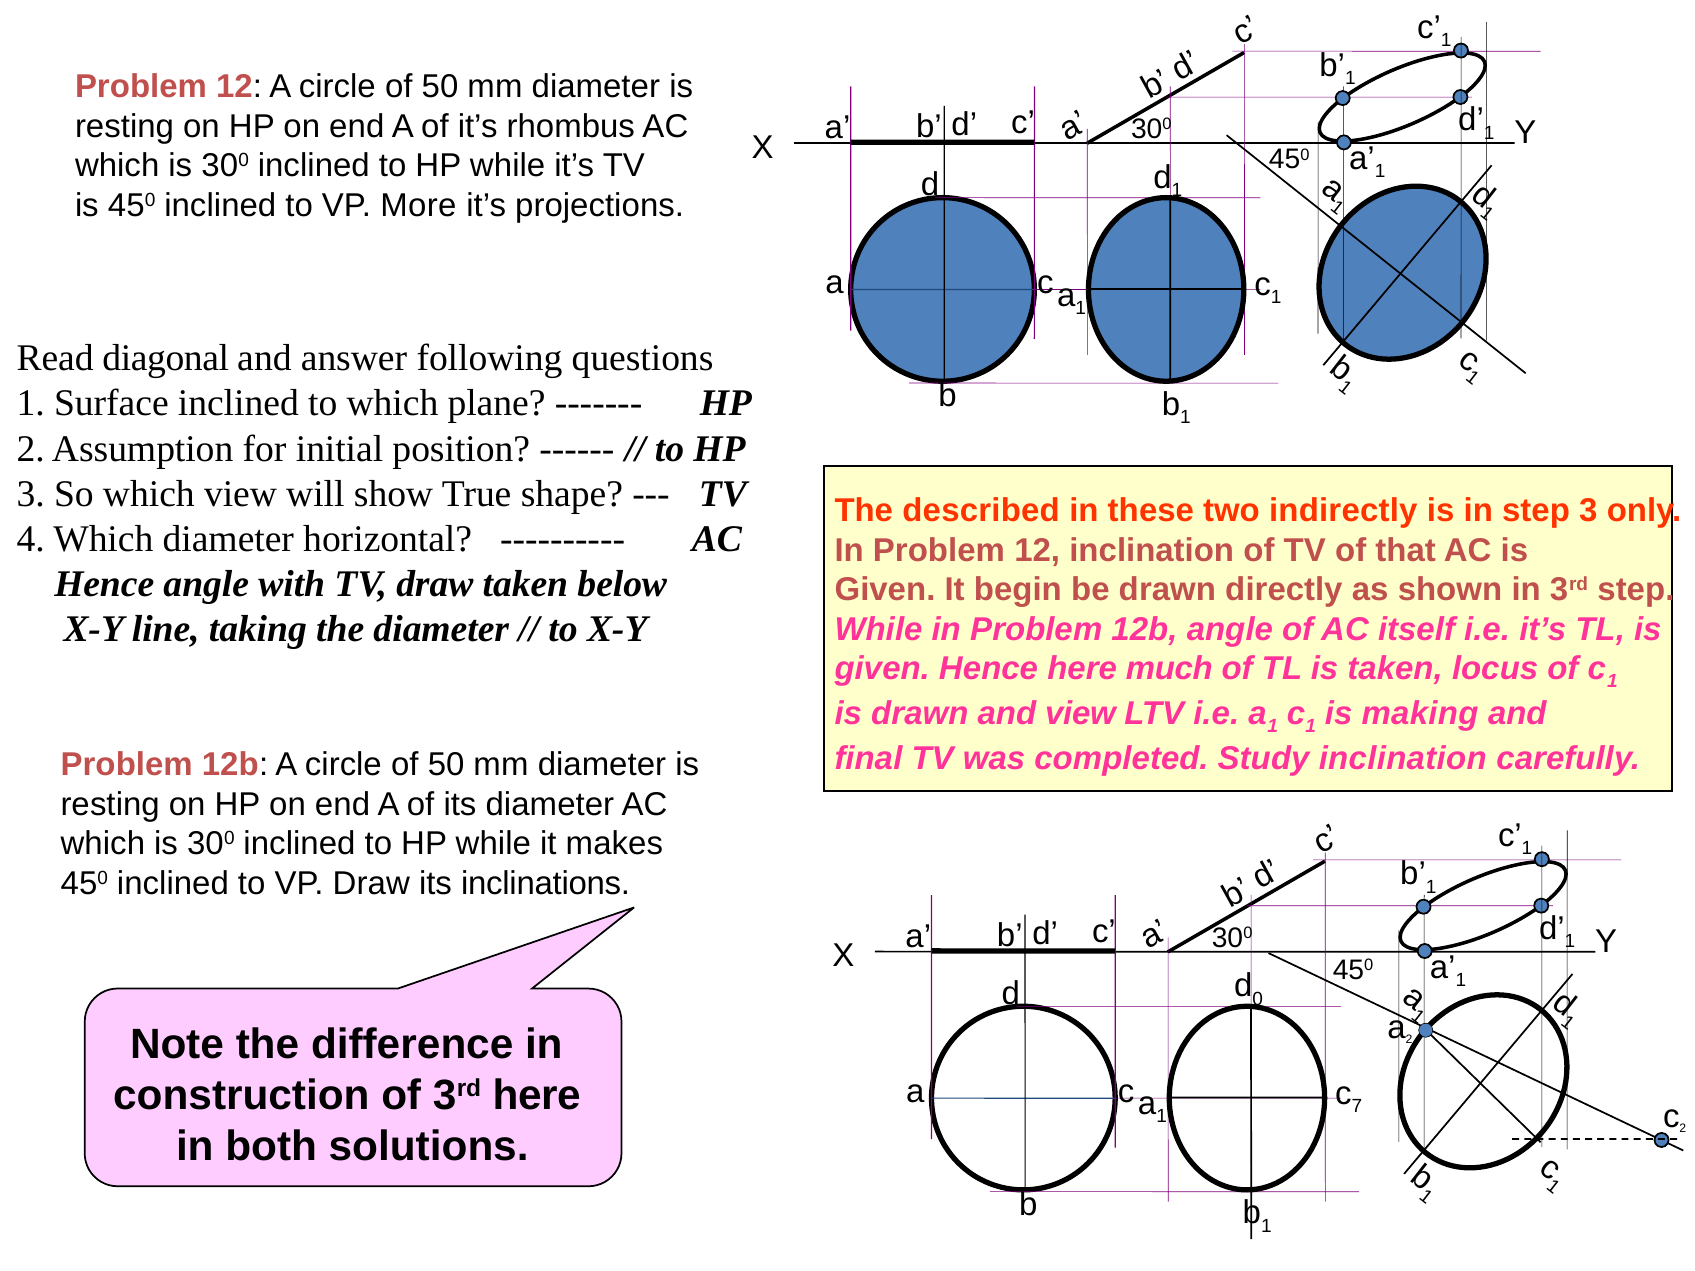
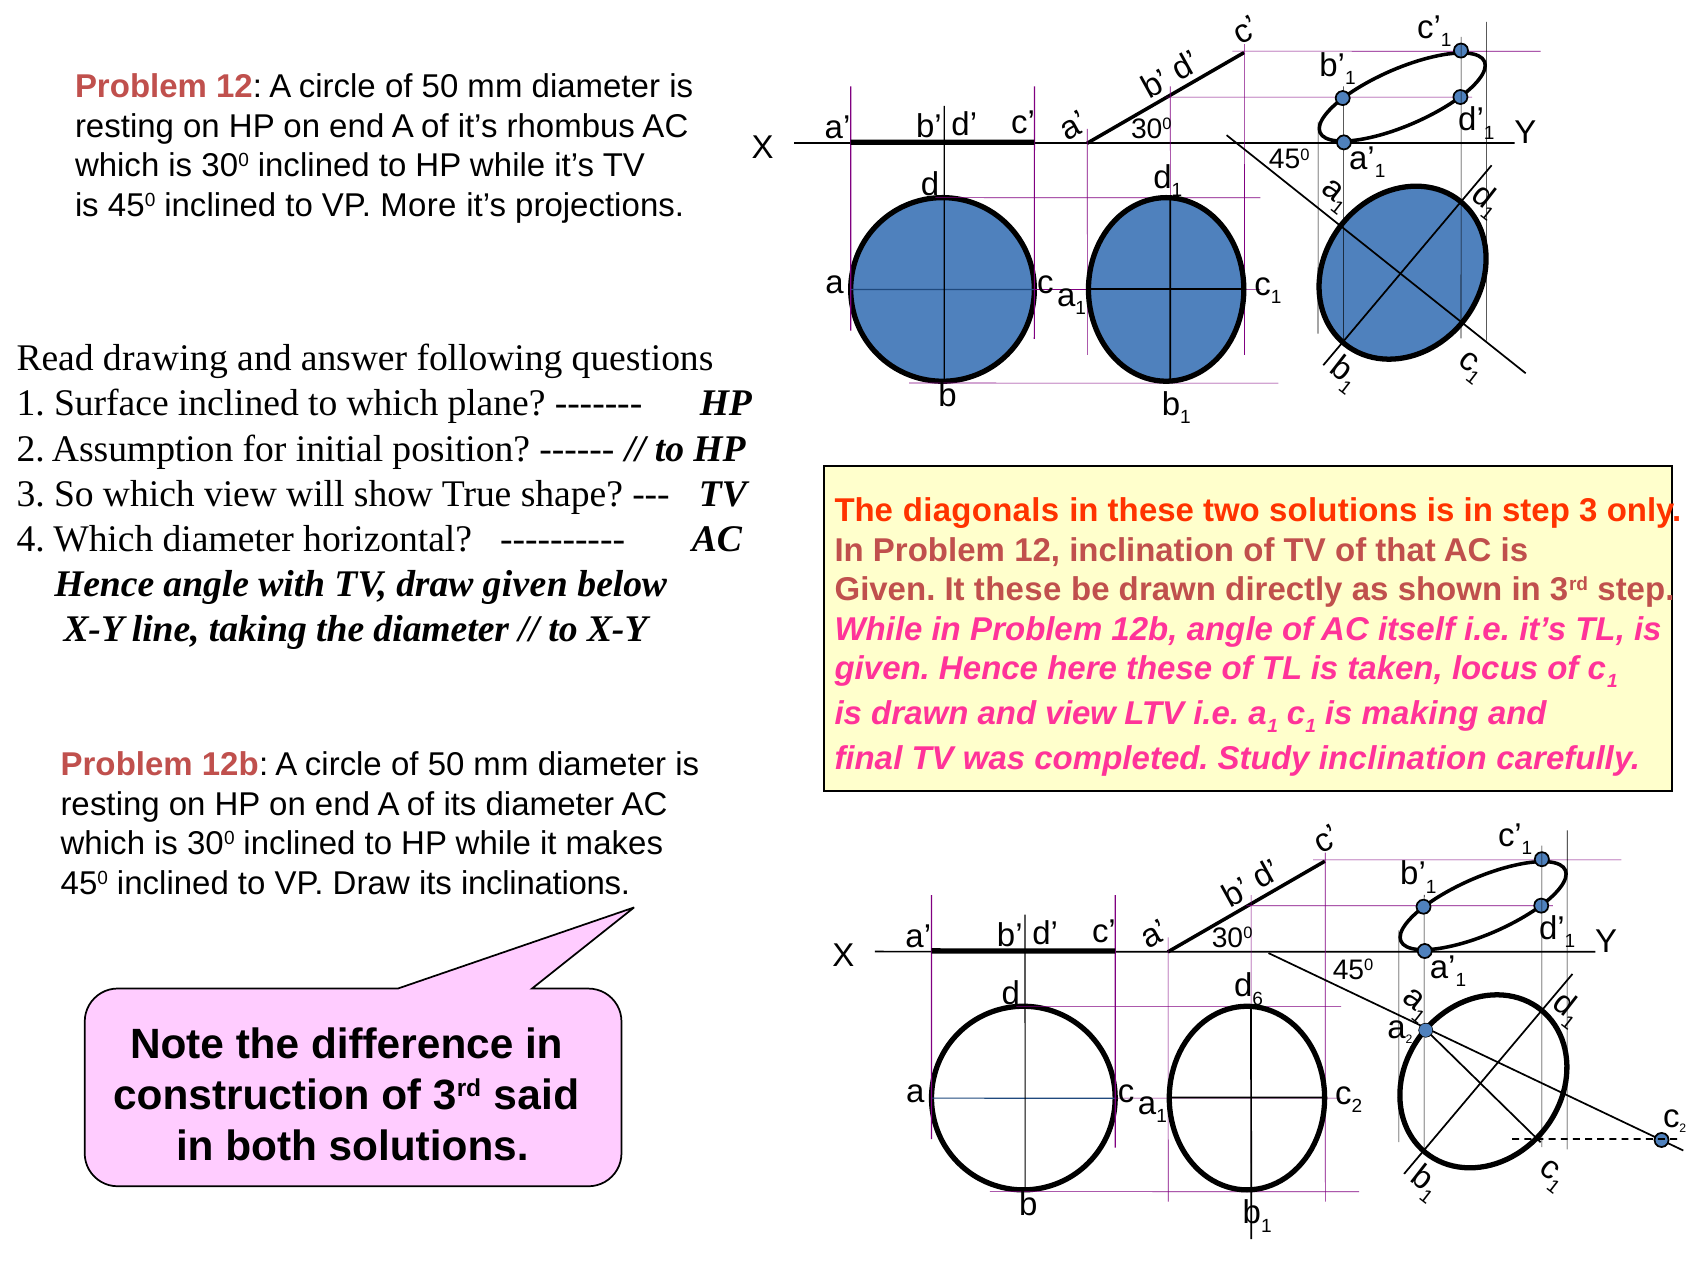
diagonal: diagonal -> drawing
described: described -> diagonals
two indirectly: indirectly -> solutions
draw taken: taken -> given
It begin: begin -> these
here much: much -> these
0: 0 -> 6
3rd here: here -> said
7 at (1357, 1106): 7 -> 2
